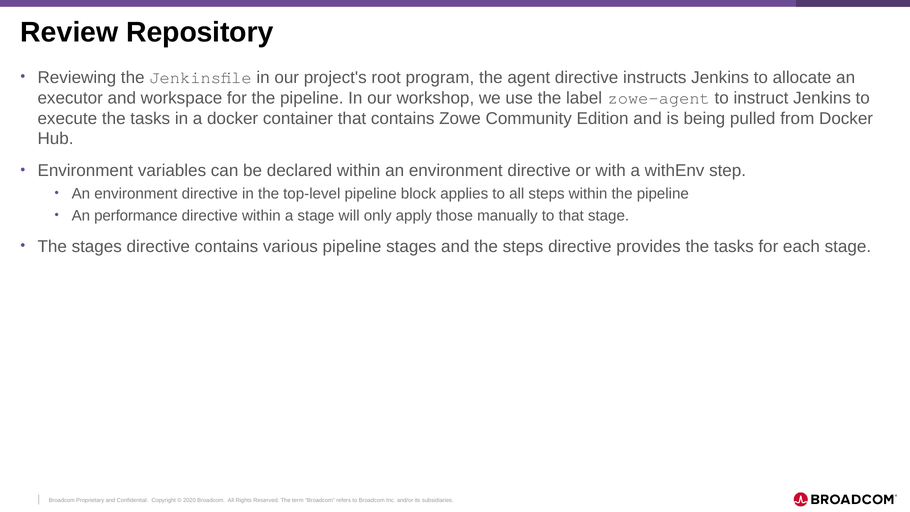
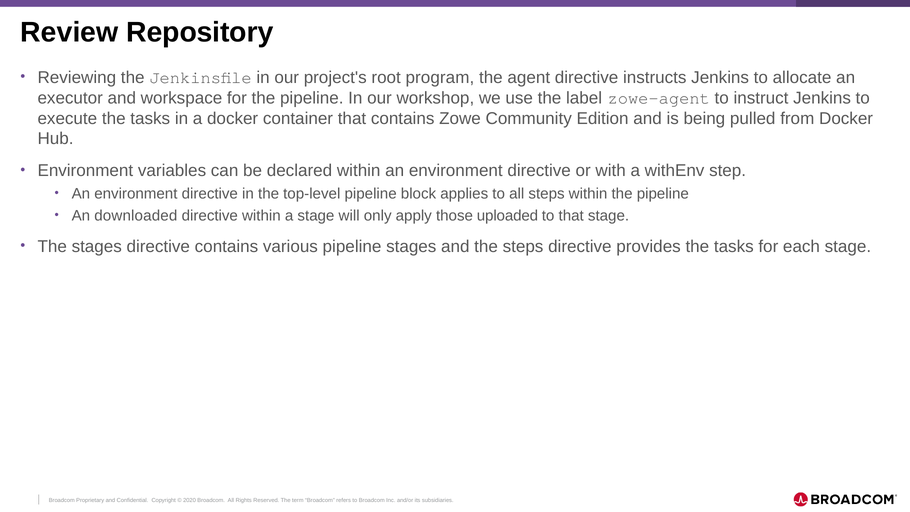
performance: performance -> downloaded
manually: manually -> uploaded
